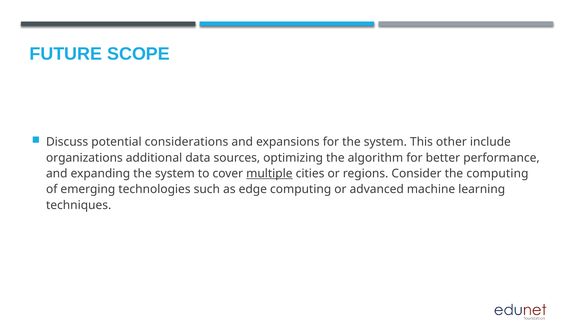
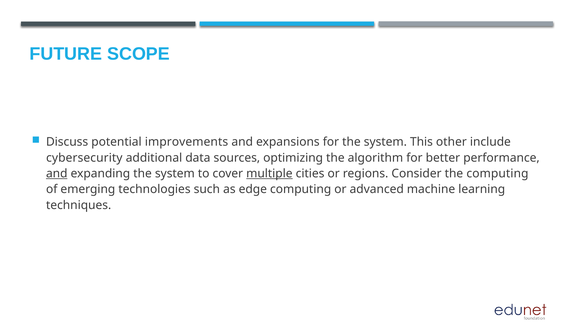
considerations: considerations -> improvements
organizations: organizations -> cybersecurity
and at (57, 173) underline: none -> present
